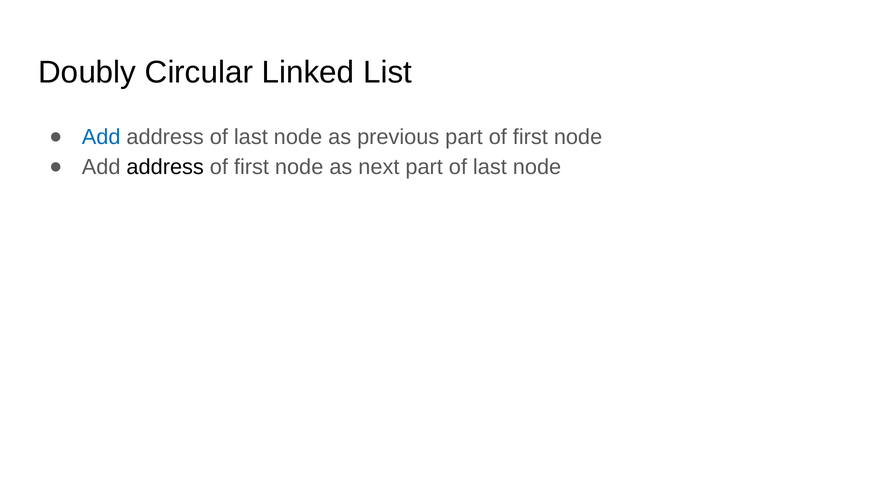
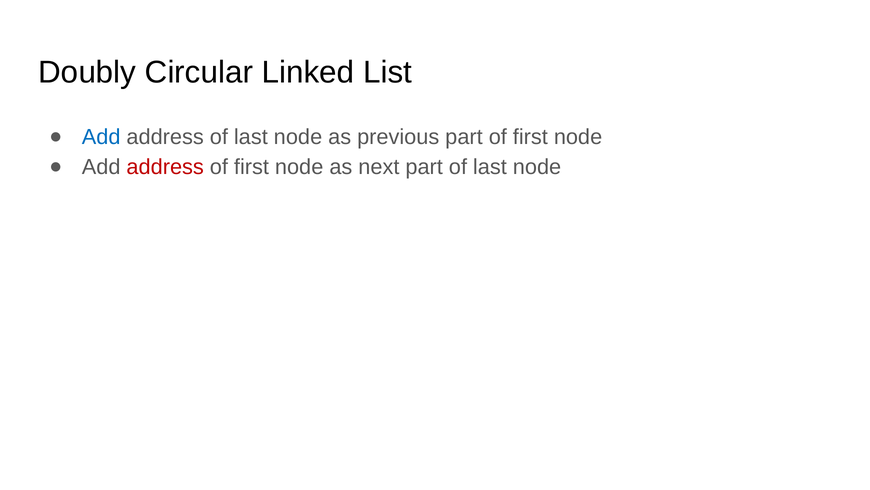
address at (165, 167) colour: black -> red
